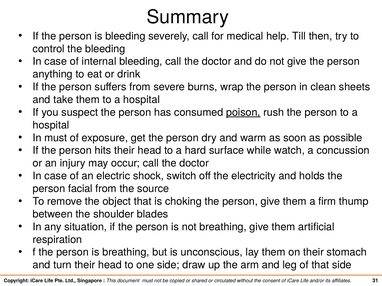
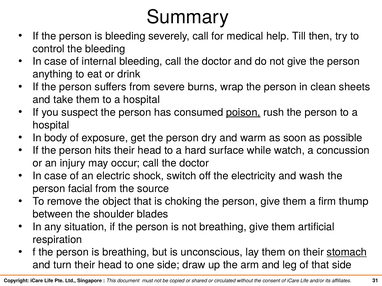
In must: must -> body
holds: holds -> wash
stomach underline: none -> present
